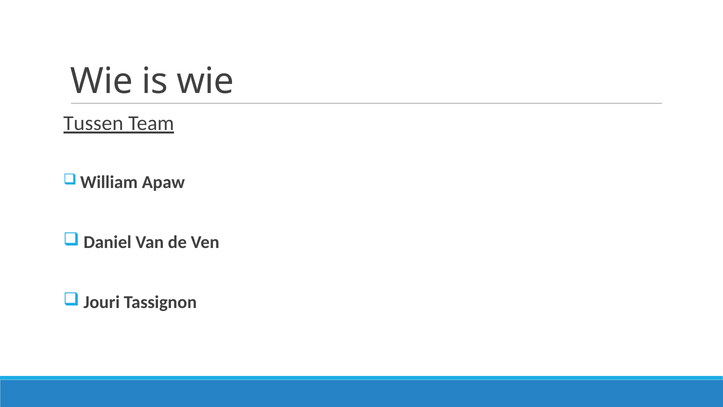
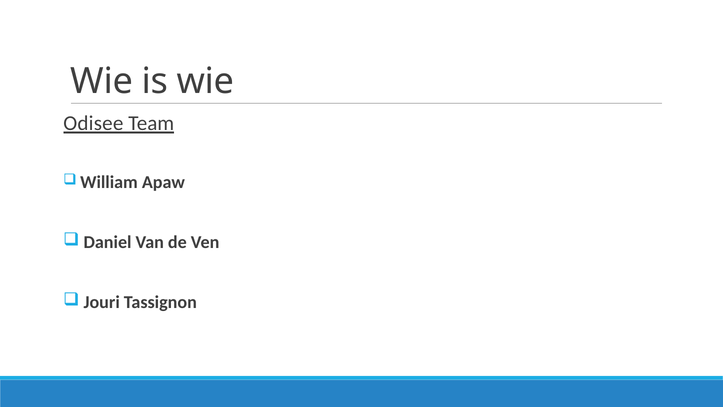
Tussen: Tussen -> Odisee
